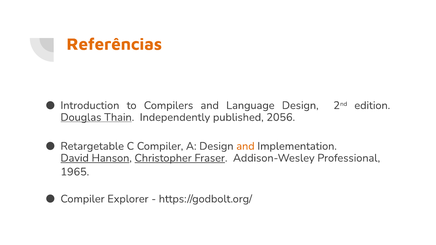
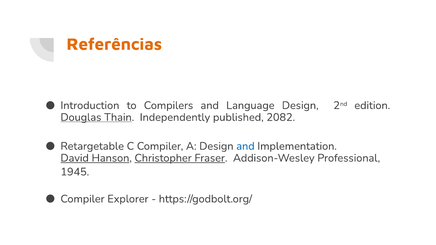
2056: 2056 -> 2082
and at (245, 146) colour: orange -> blue
1965: 1965 -> 1945
